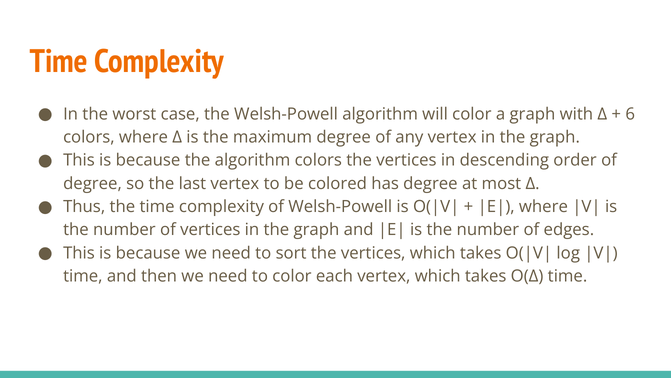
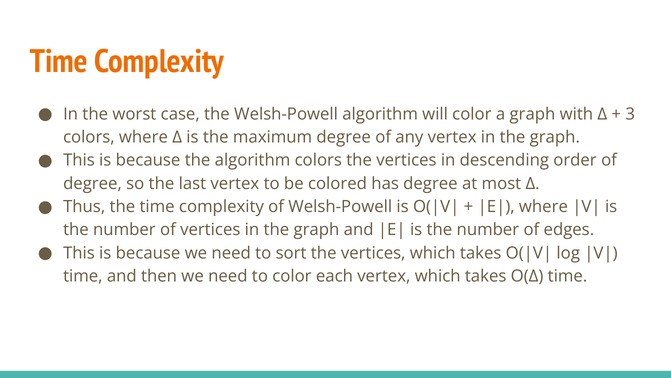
6: 6 -> 3
